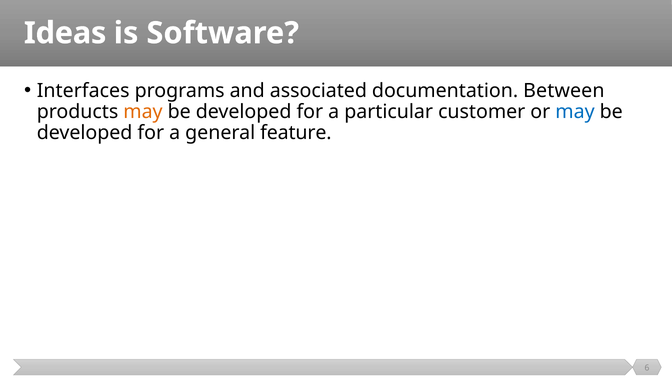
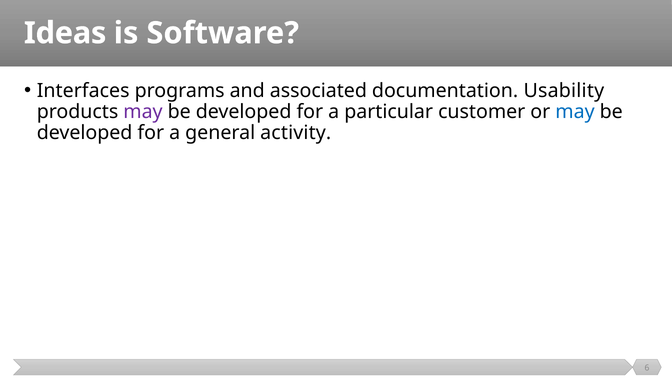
Between: Between -> Usability
may at (143, 112) colour: orange -> purple
feature: feature -> activity
